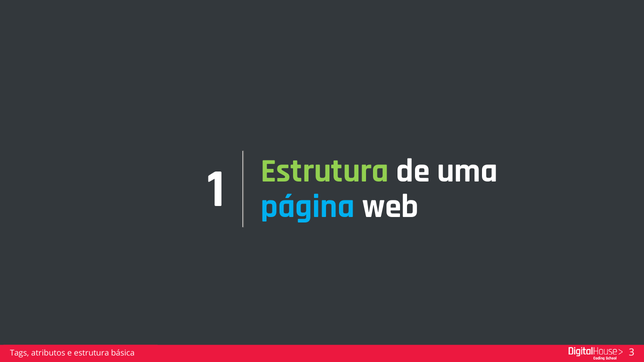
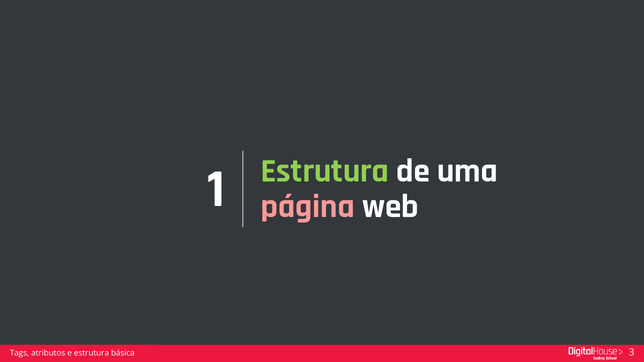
página colour: light blue -> pink
